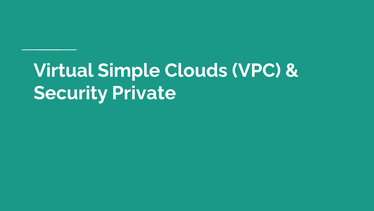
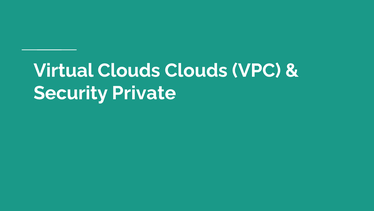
Virtual Simple: Simple -> Clouds
